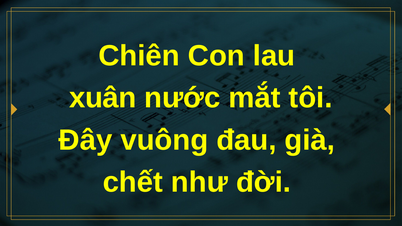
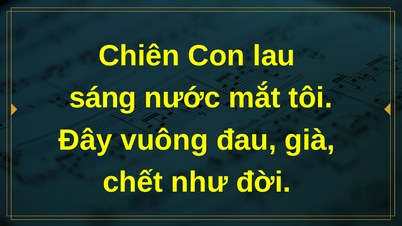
xuân: xuân -> sáng
